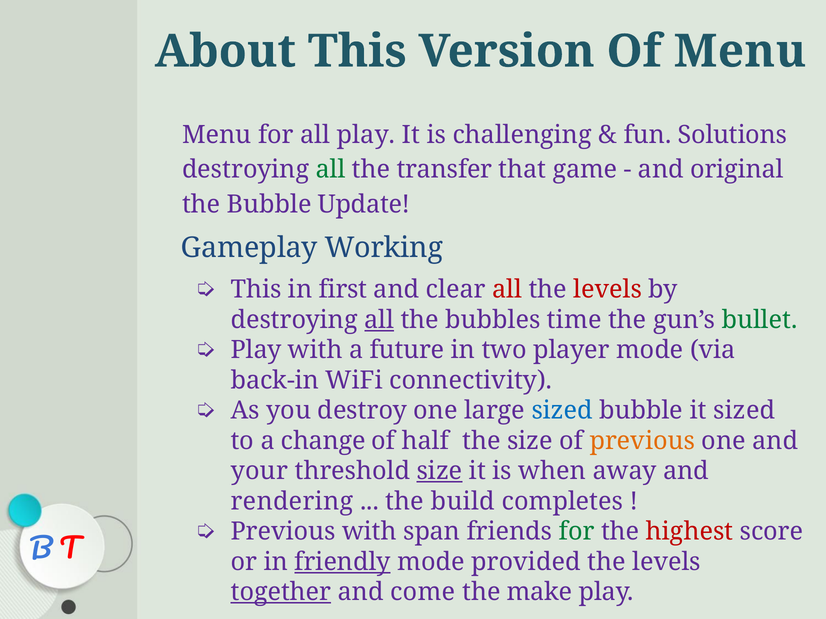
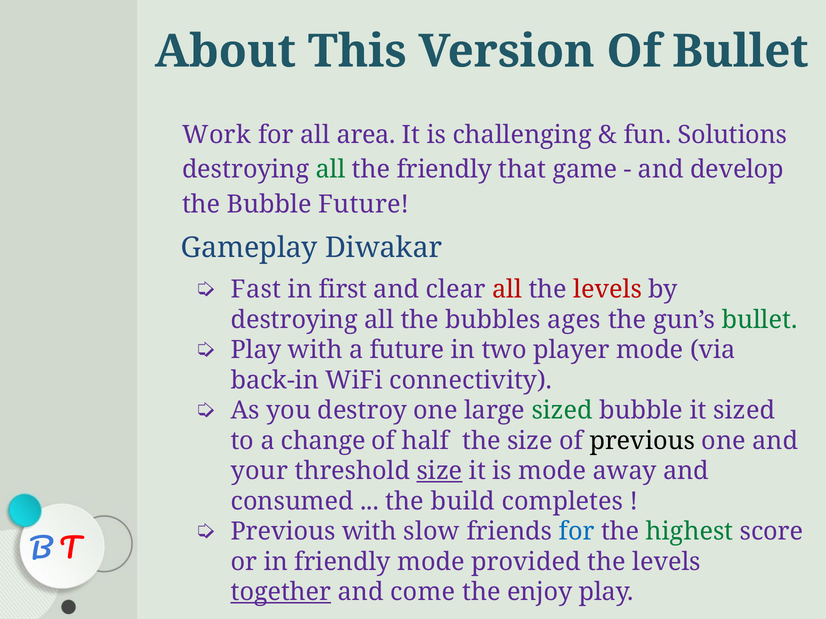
Of Menu: Menu -> Bullet
Menu at (217, 135): Menu -> Work
all play: play -> area
the transfer: transfer -> friendly
original: original -> develop
Bubble Update: Update -> Future
Working: Working -> Diwakar
This at (256, 290): This -> Fast
all at (379, 320) underline: present -> none
time: time -> ages
sized at (562, 411) colour: blue -> green
previous at (642, 441) colour: orange -> black
is when: when -> mode
rendering: rendering -> consumed
span: span -> slow
for at (577, 532) colour: green -> blue
highest colour: red -> green
friendly at (343, 562) underline: present -> none
make: make -> enjoy
